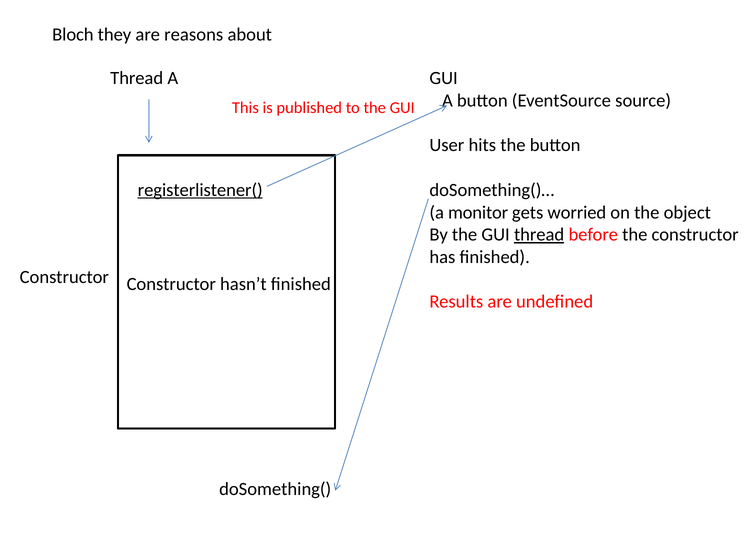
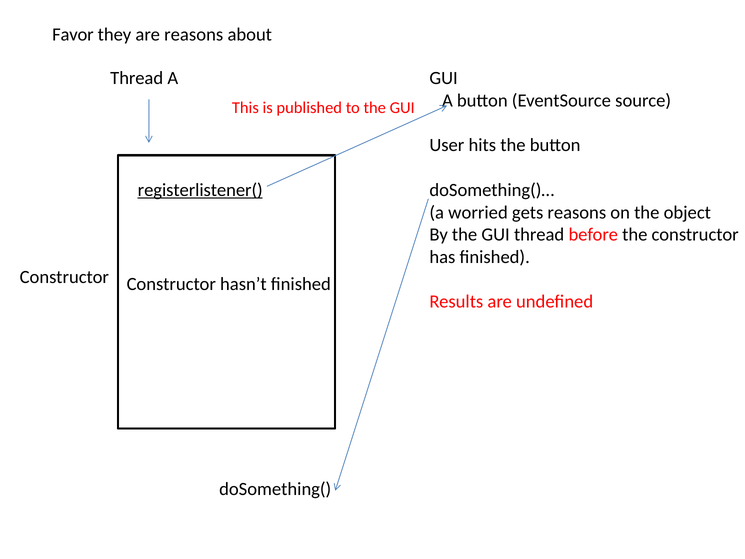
Bloch: Bloch -> Favor
monitor: monitor -> worried
gets worried: worried -> reasons
thread at (539, 235) underline: present -> none
